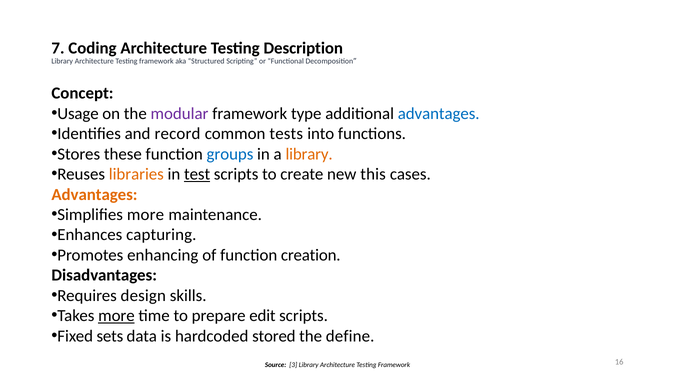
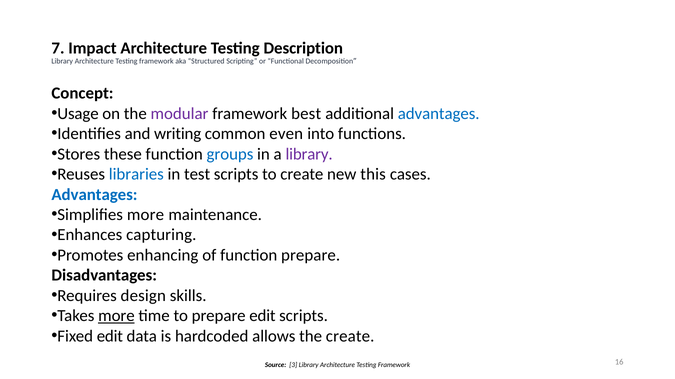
Coding: Coding -> Impact
type: type -> best
record: record -> writing
tests: tests -> even
library at (309, 154) colour: orange -> purple
libraries colour: orange -> blue
test underline: present -> none
Advantages at (94, 195) colour: orange -> blue
function creation: creation -> prepare
Fixed sets: sets -> edit
stored: stored -> allows
the define: define -> create
